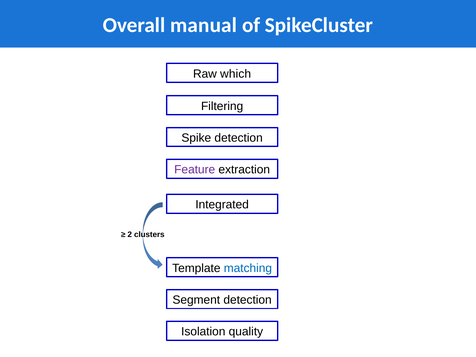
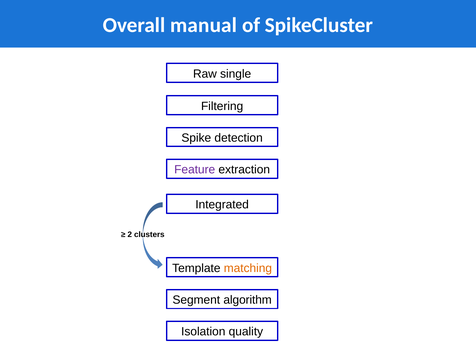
which: which -> single
matching colour: blue -> orange
Segment detection: detection -> algorithm
